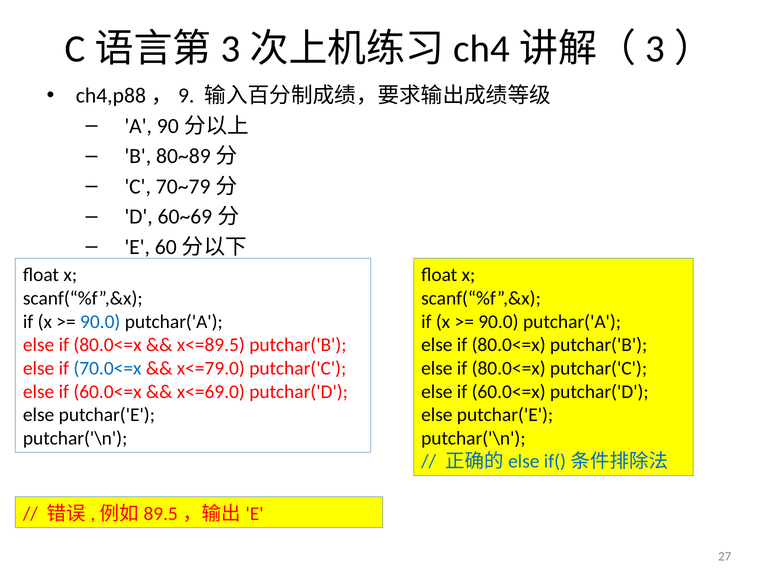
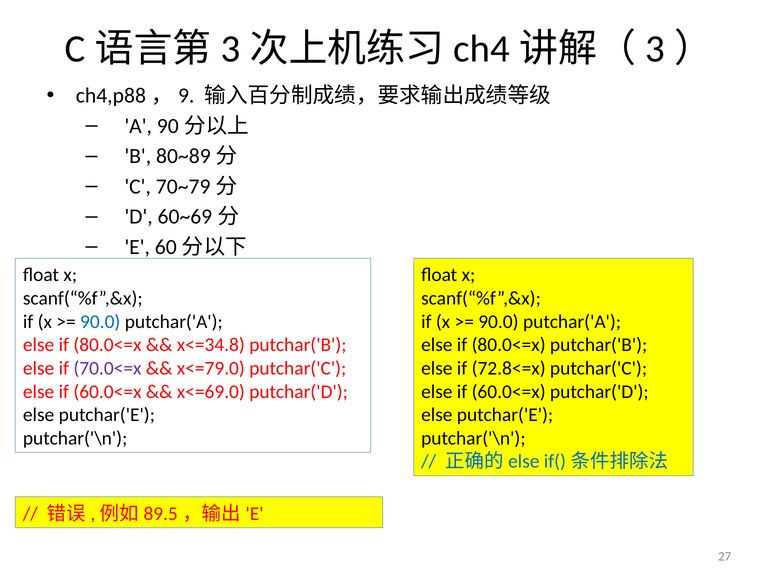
x<=89.5: x<=89.5 -> x<=34.8
70.0<=x colour: blue -> purple
80.0<=x at (509, 369): 80.0<=x -> 72.8<=x
